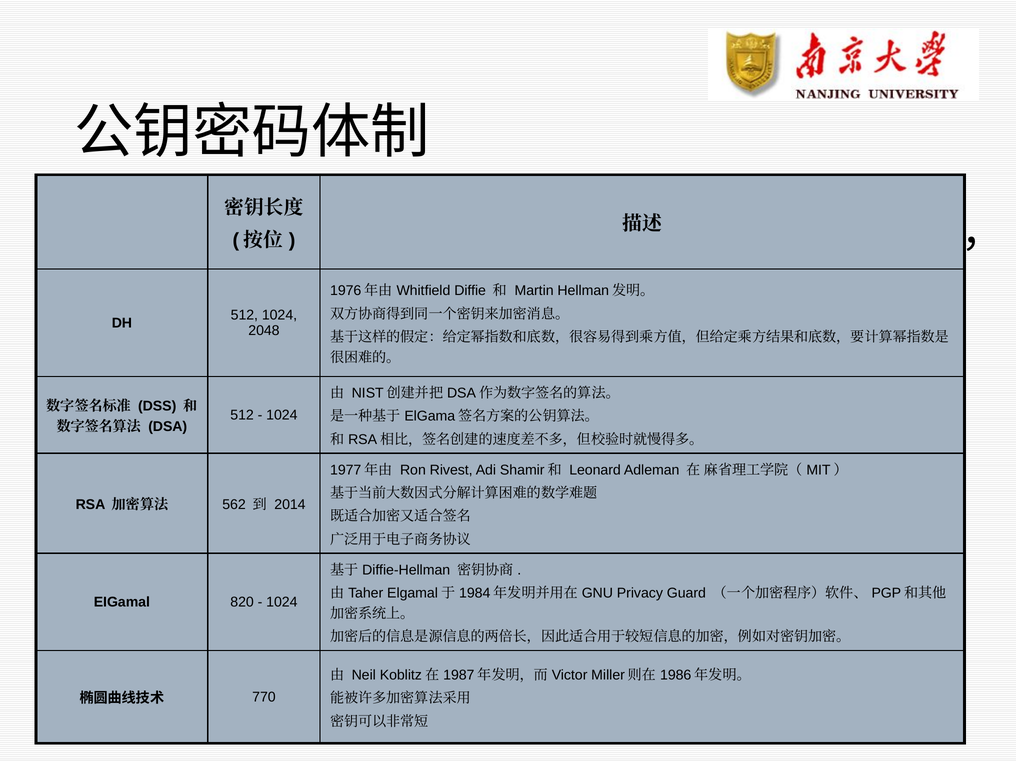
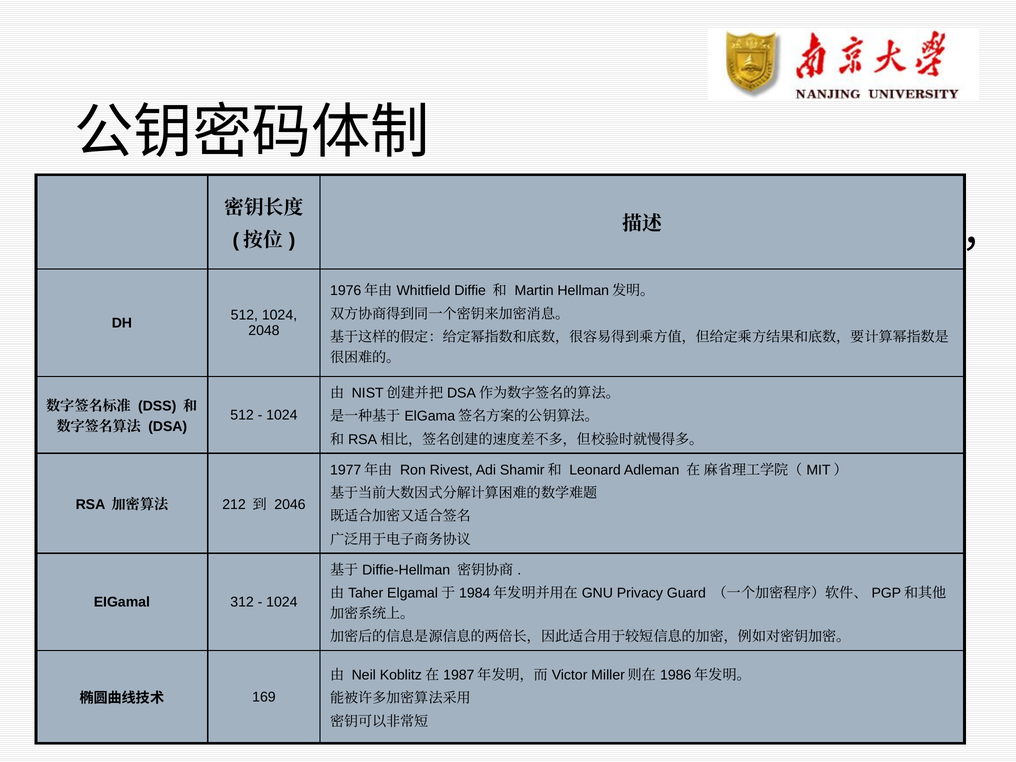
562: 562 -> 212
2014: 2014 -> 2046
820: 820 -> 312
770: 770 -> 169
